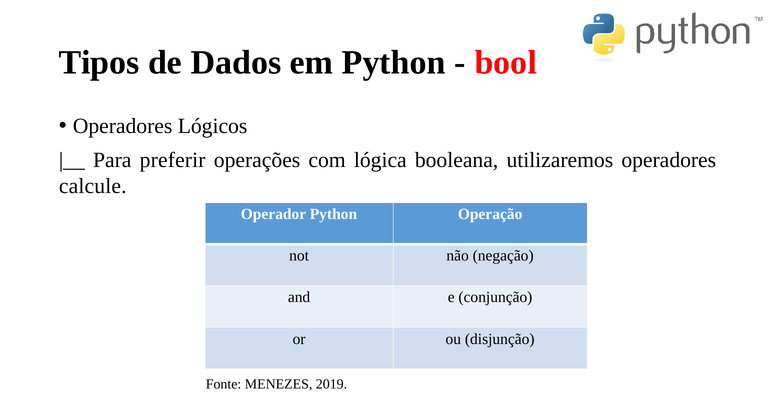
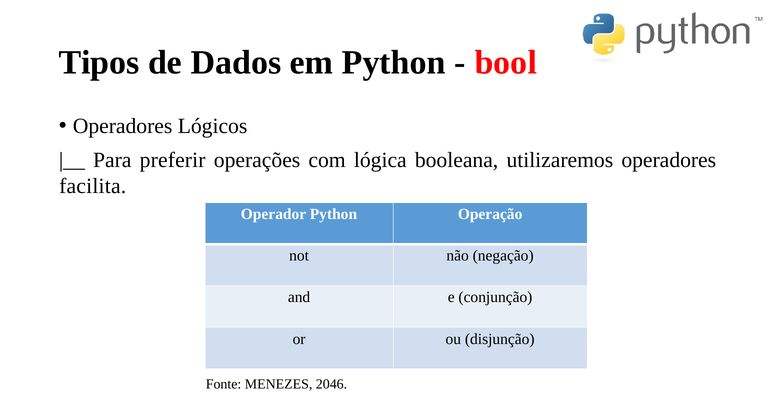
calcule: calcule -> facilita
2019: 2019 -> 2046
